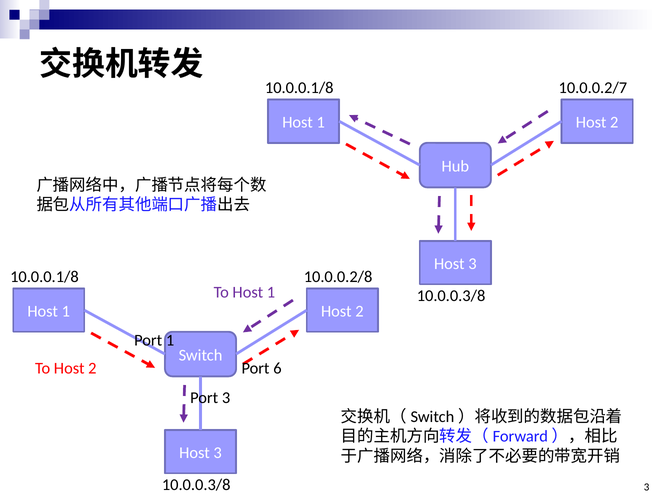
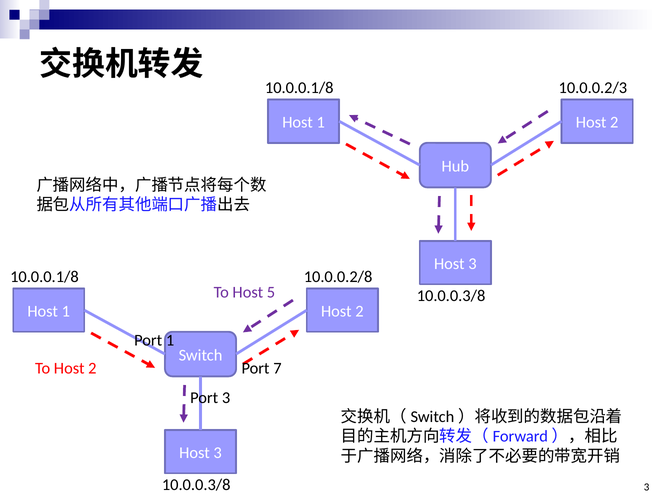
10.0.0.2/7: 10.0.0.2/7 -> 10.0.0.2/3
To Host 1: 1 -> 5
6: 6 -> 7
